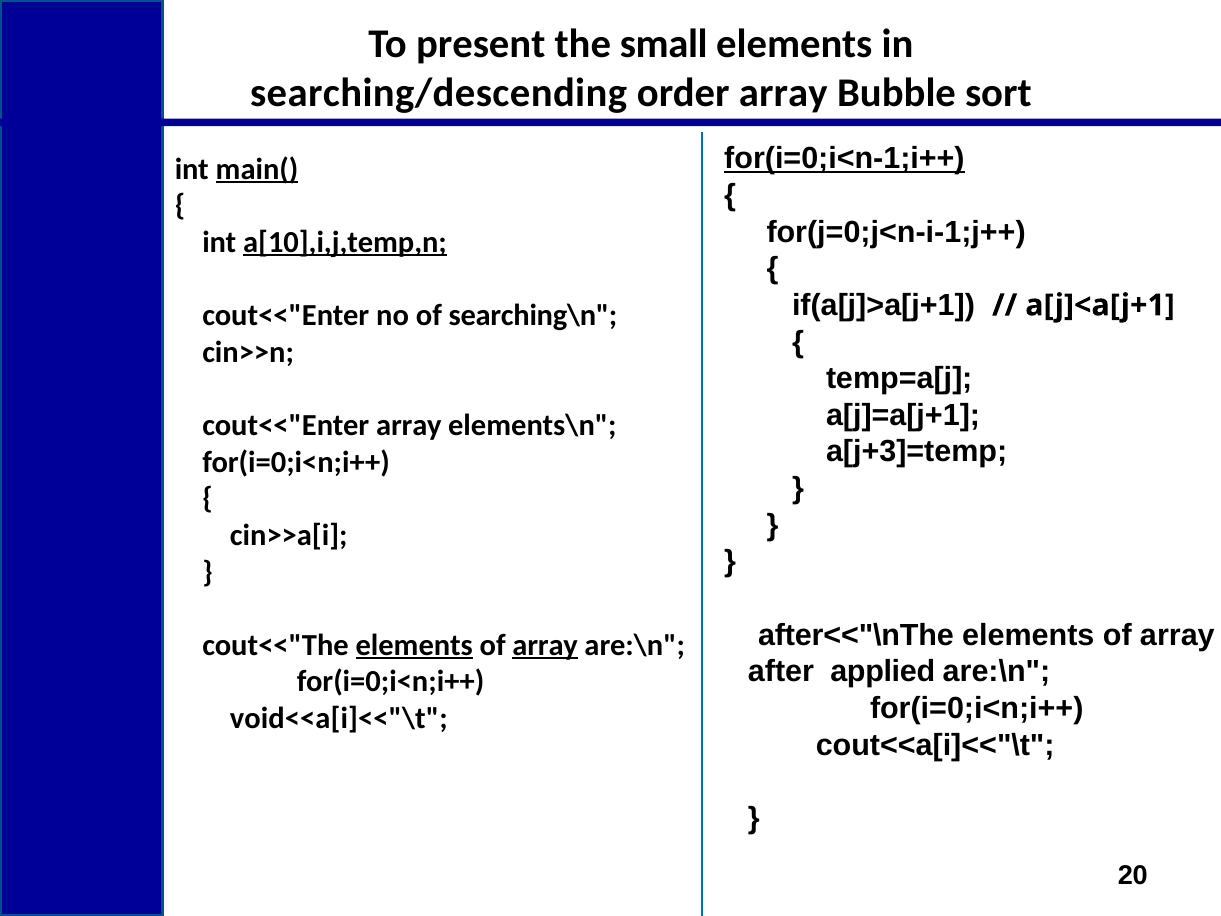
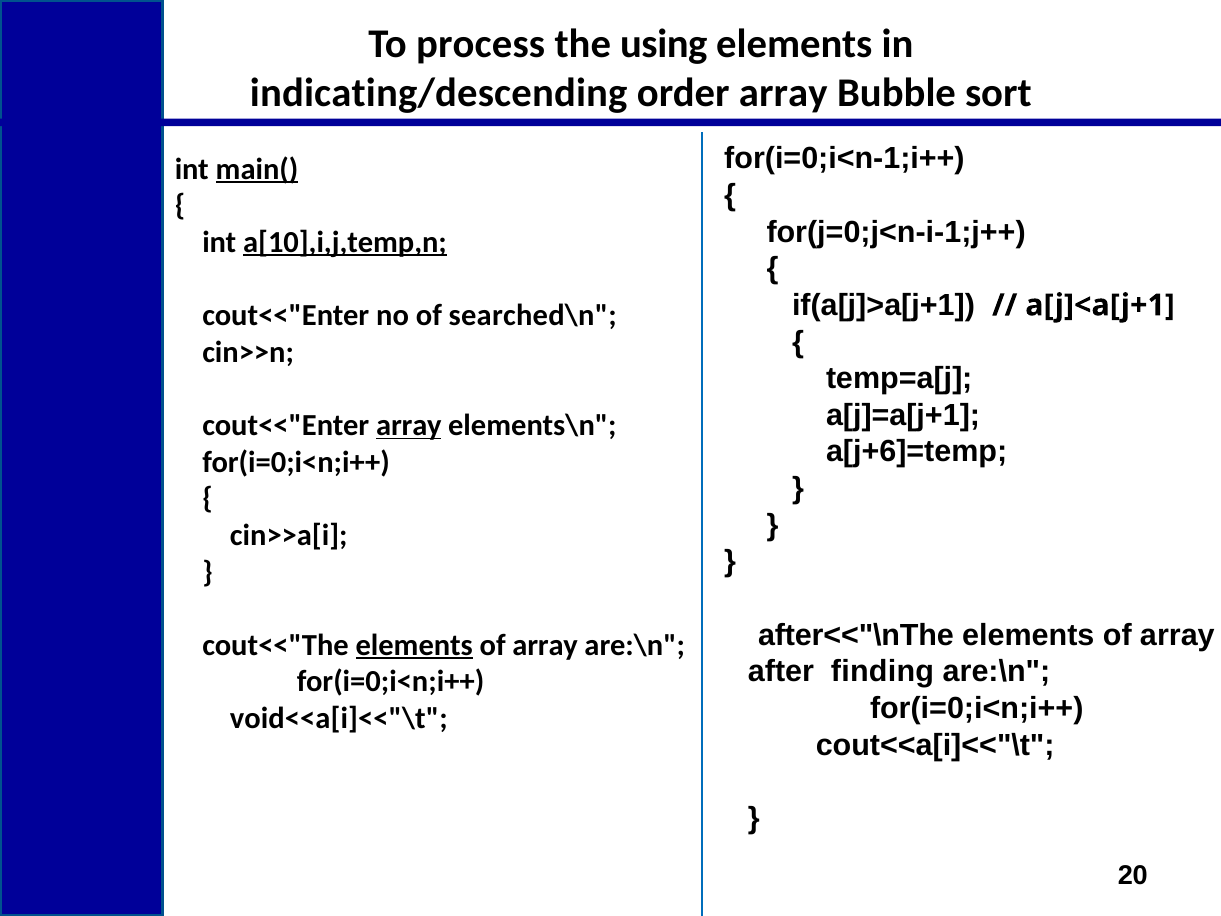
present: present -> process
small: small -> using
searching/descending: searching/descending -> indicating/descending
for(i=0;i<n-1;i++ underline: present -> none
searching\n: searching\n -> searched\n
array at (409, 425) underline: none -> present
a[j+3]=temp: a[j+3]=temp -> a[j+6]=temp
array at (545, 645) underline: present -> none
applied: applied -> finding
